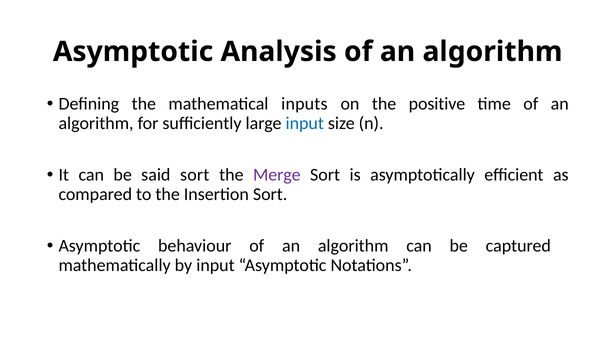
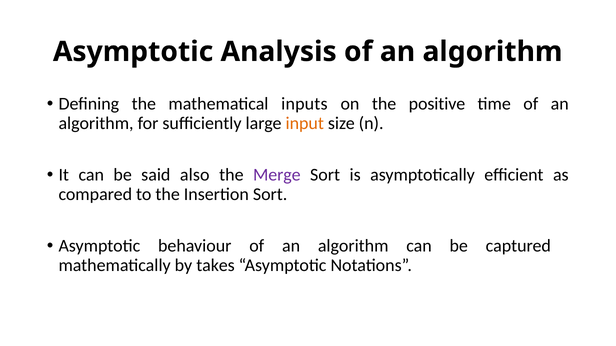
input at (305, 124) colour: blue -> orange
said sort: sort -> also
by input: input -> takes
